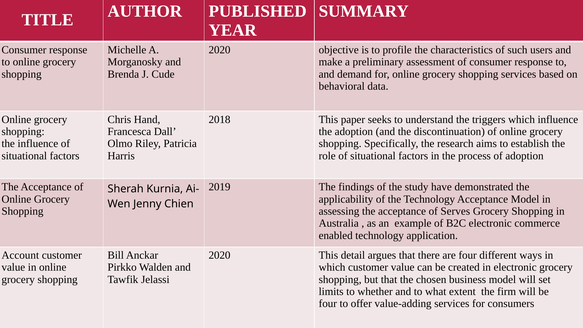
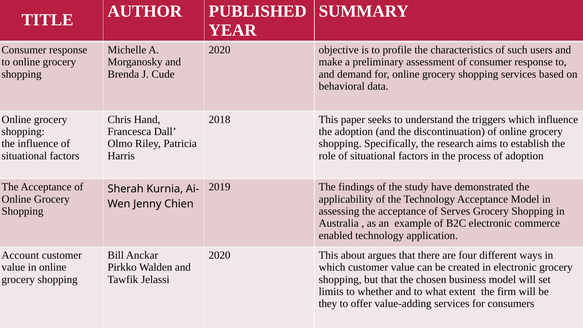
detail: detail -> about
four at (328, 304): four -> they
